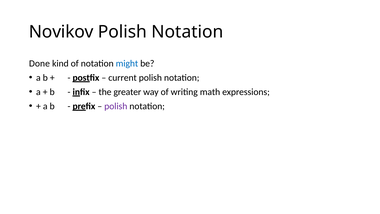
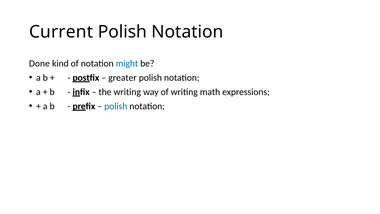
Novikov: Novikov -> Current
current: current -> greater
the greater: greater -> writing
polish at (116, 106) colour: purple -> blue
